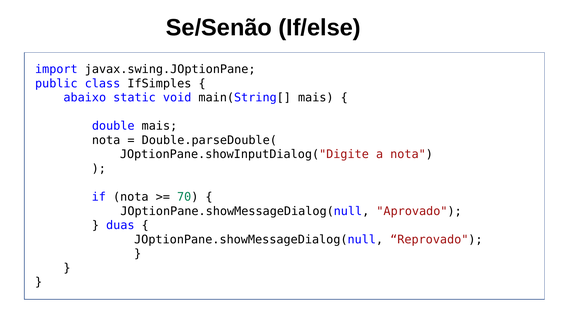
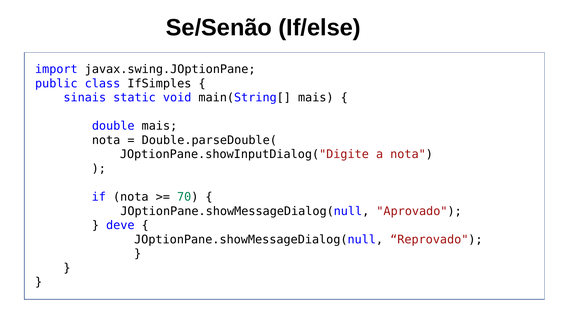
abaixo: abaixo -> sinais
duas: duas -> deve
